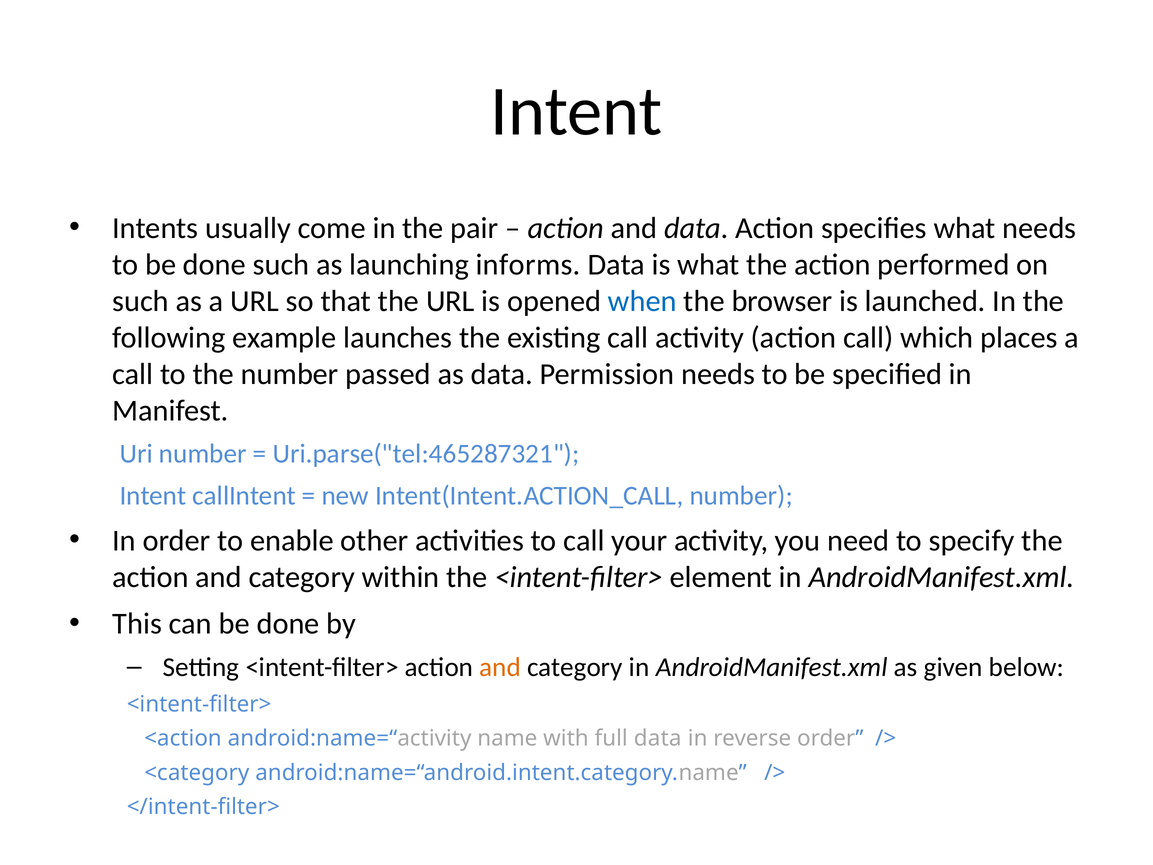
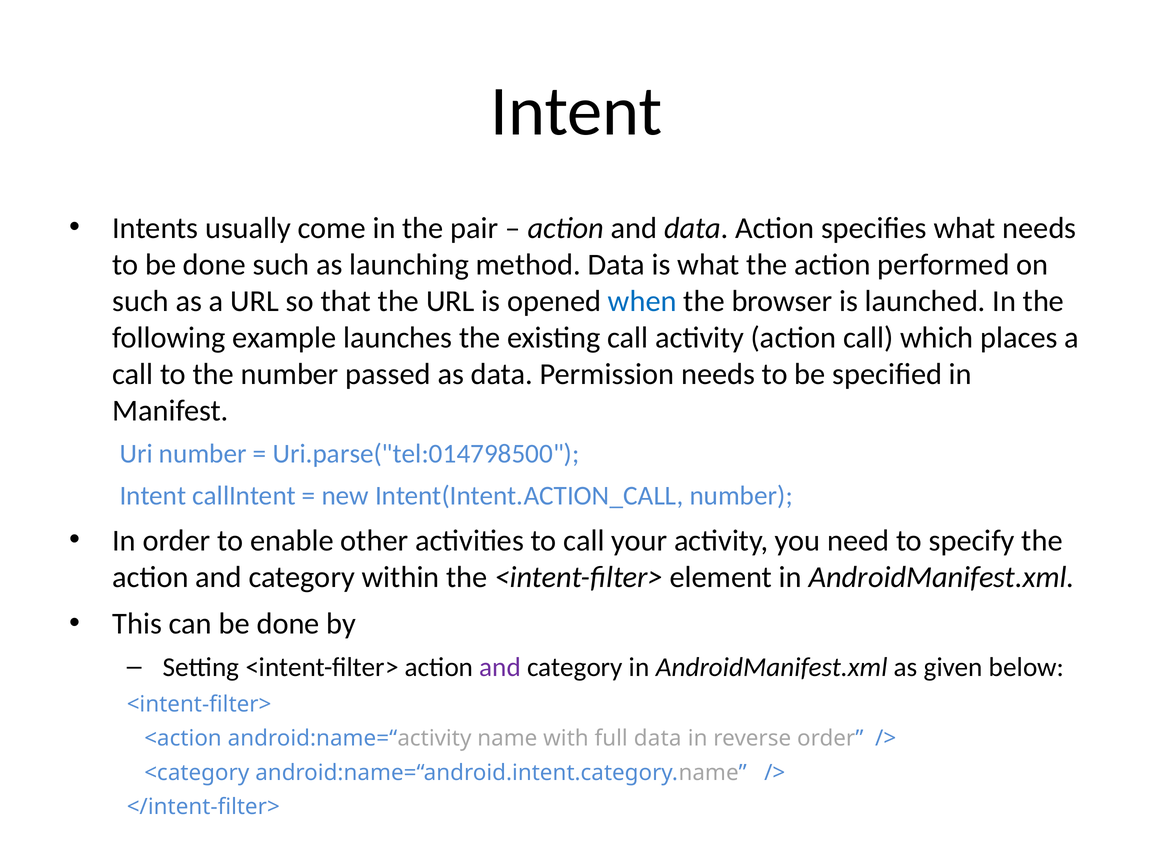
informs: informs -> method
Uri.parse("tel:465287321: Uri.parse("tel:465287321 -> Uri.parse("tel:014798500
and at (500, 667) colour: orange -> purple
